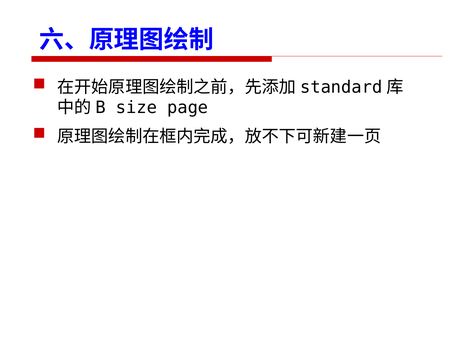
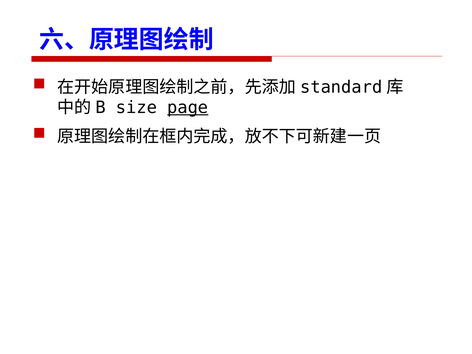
page underline: none -> present
